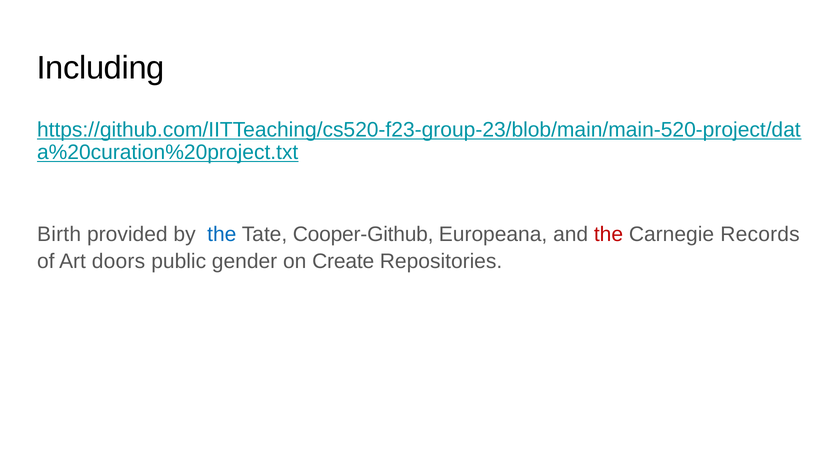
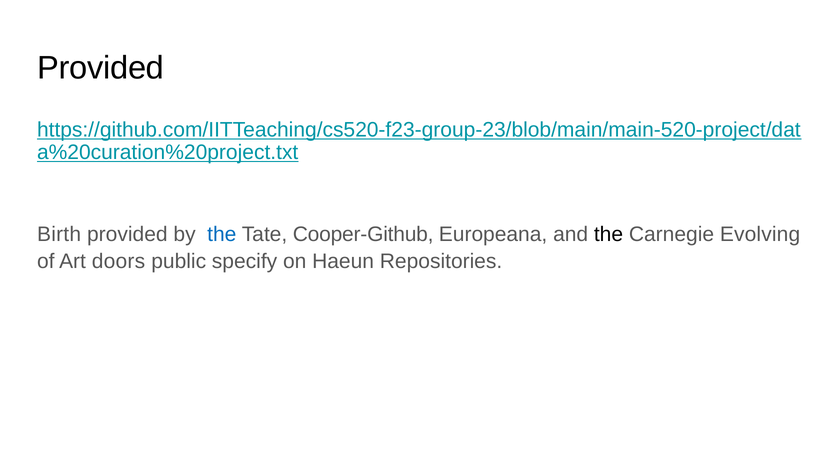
Including at (101, 68): Including -> Provided
the at (609, 234) colour: red -> black
Records: Records -> Evolving
gender: gender -> specify
Create: Create -> Haeun
